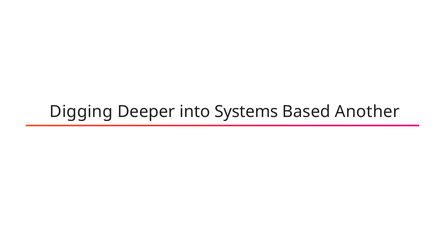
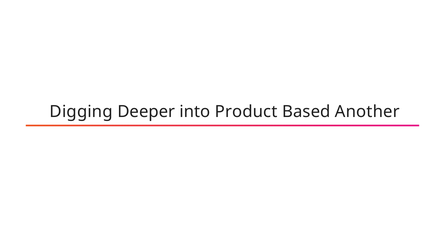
Systems: Systems -> Product
